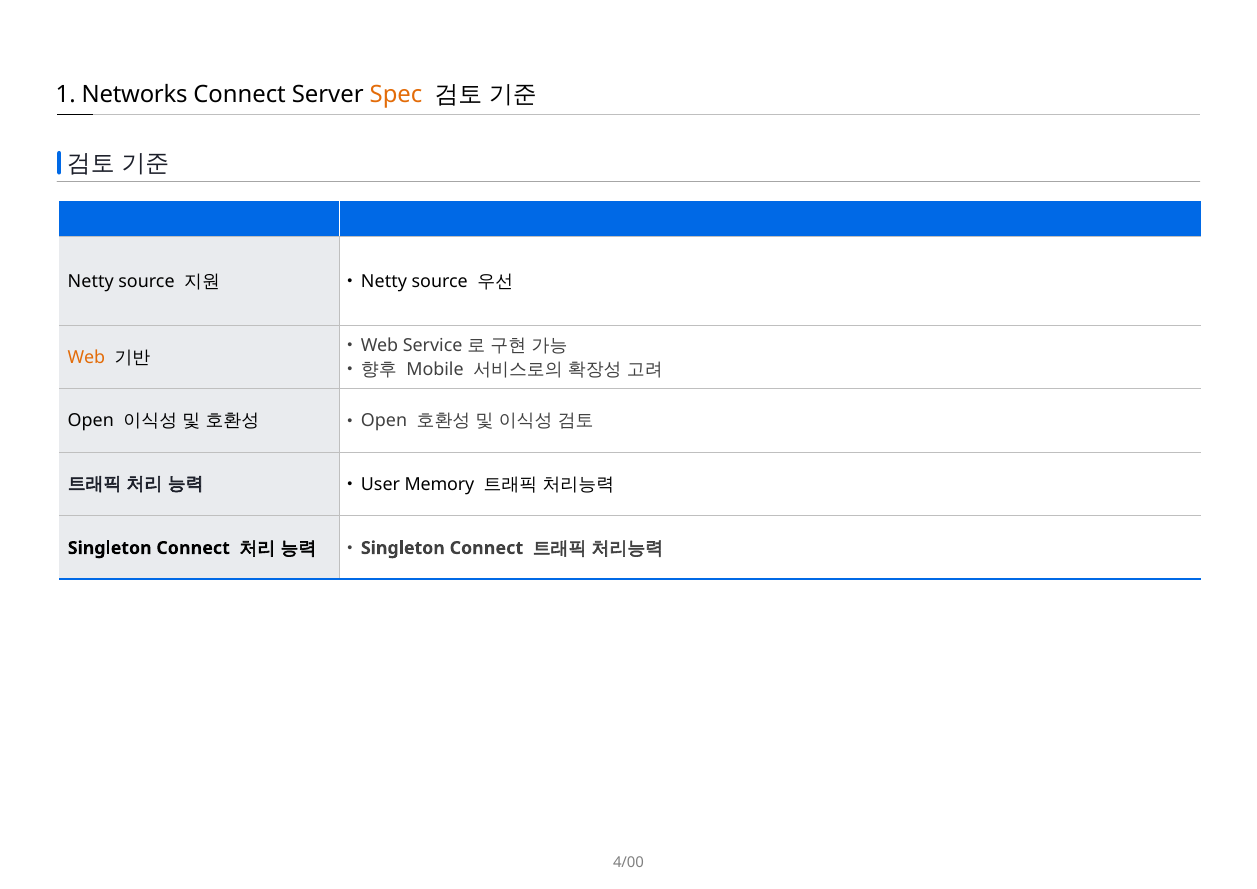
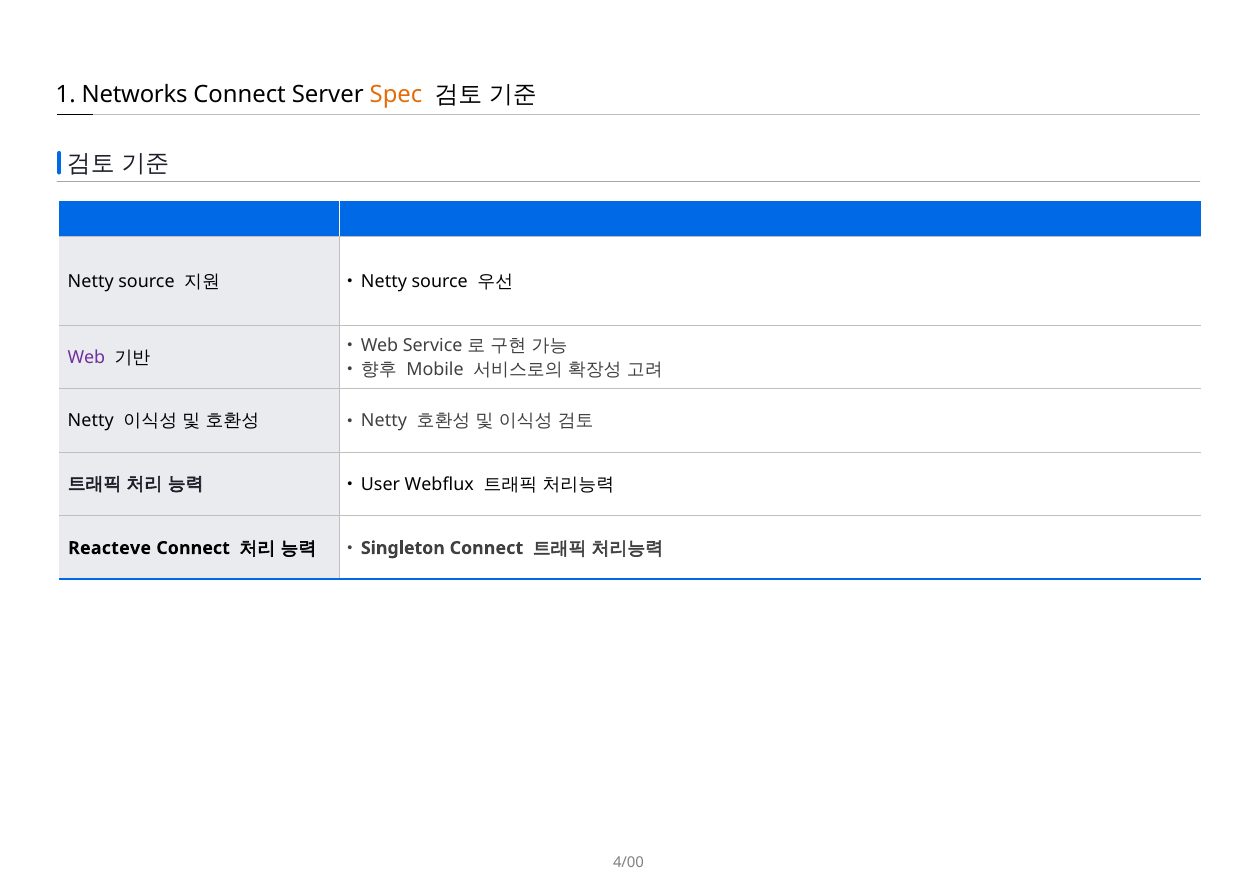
Web at (86, 357) colour: orange -> purple
Open at (91, 421): Open -> Netty
Open at (384, 421): Open -> Netty
Memory: Memory -> Webflux
Singleton at (110, 548): Singleton -> Reacteve
